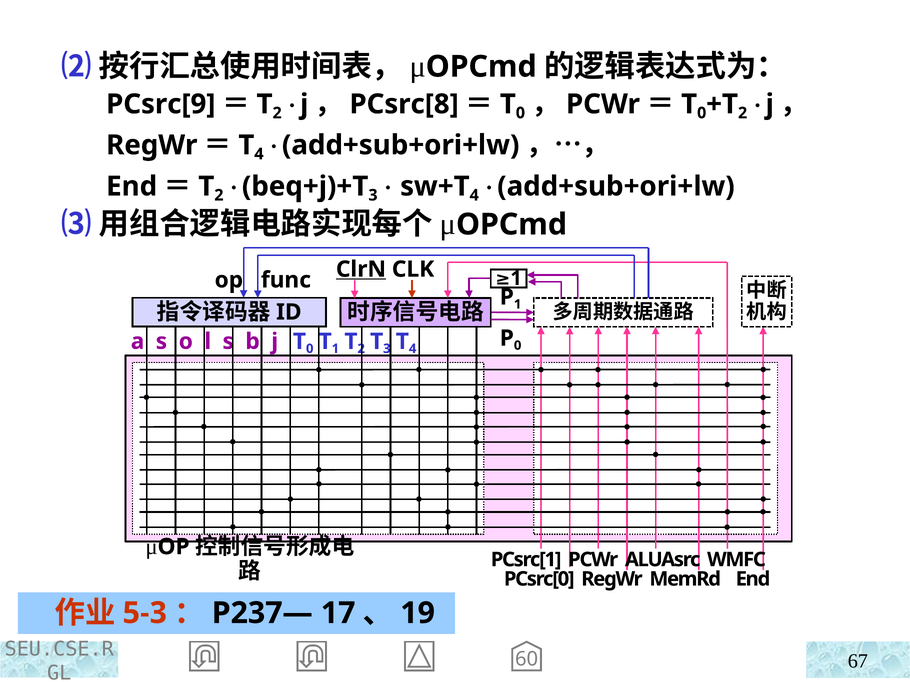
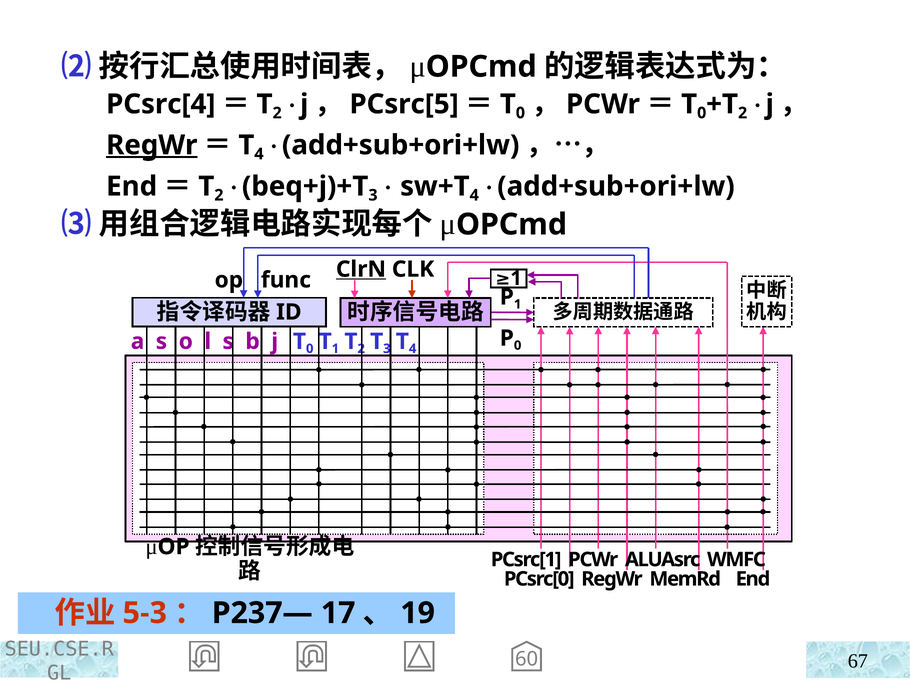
PCsrc[9: PCsrc[9 -> PCsrc[4
PCsrc[8: PCsrc[8 -> PCsrc[5
RegWr at (152, 145) underline: none -> present
